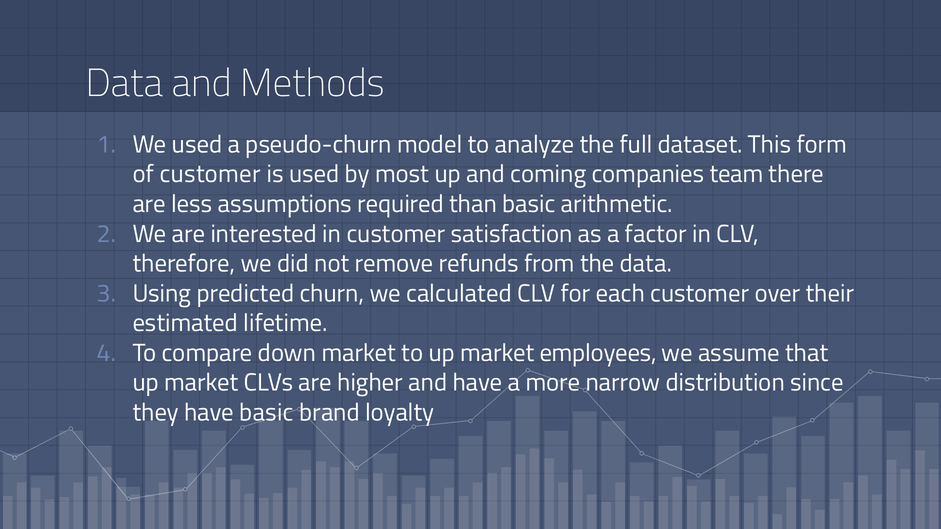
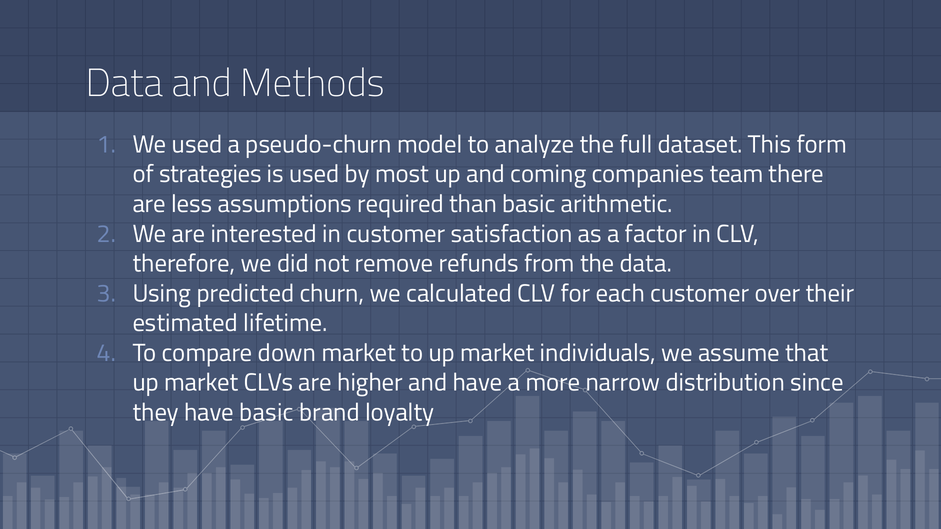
of customer: customer -> strategies
employees: employees -> individuals
